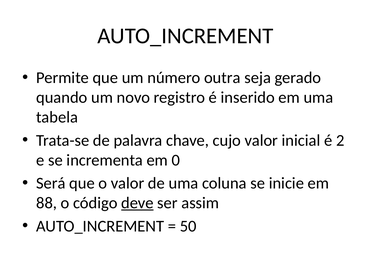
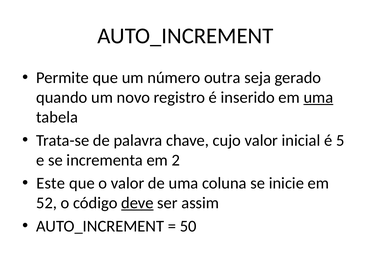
uma at (318, 98) underline: none -> present
2: 2 -> 5
0: 0 -> 2
Será: Será -> Este
88: 88 -> 52
